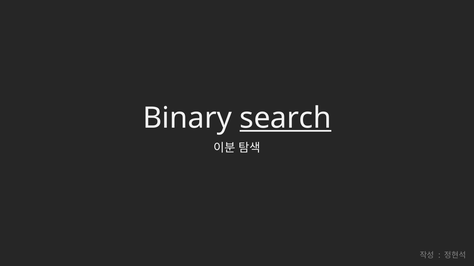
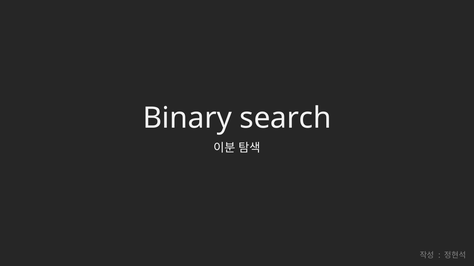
search underline: present -> none
